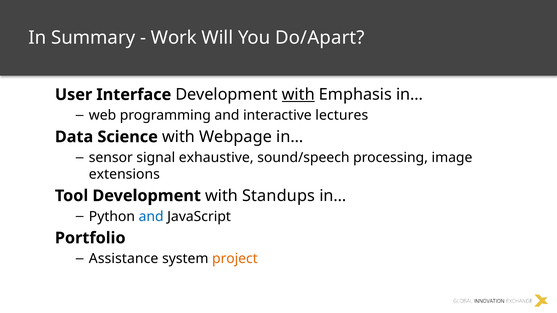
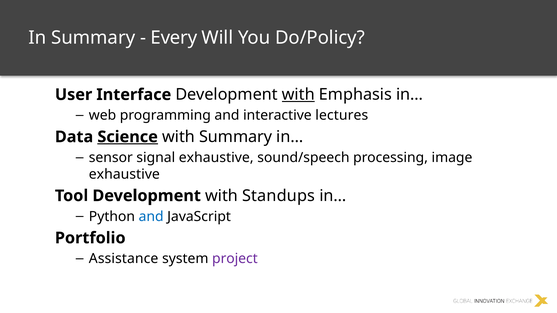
Work: Work -> Every
Do/Apart: Do/Apart -> Do/Policy
Science underline: none -> present
with Webpage: Webpage -> Summary
extensions at (124, 174): extensions -> exhaustive
project colour: orange -> purple
